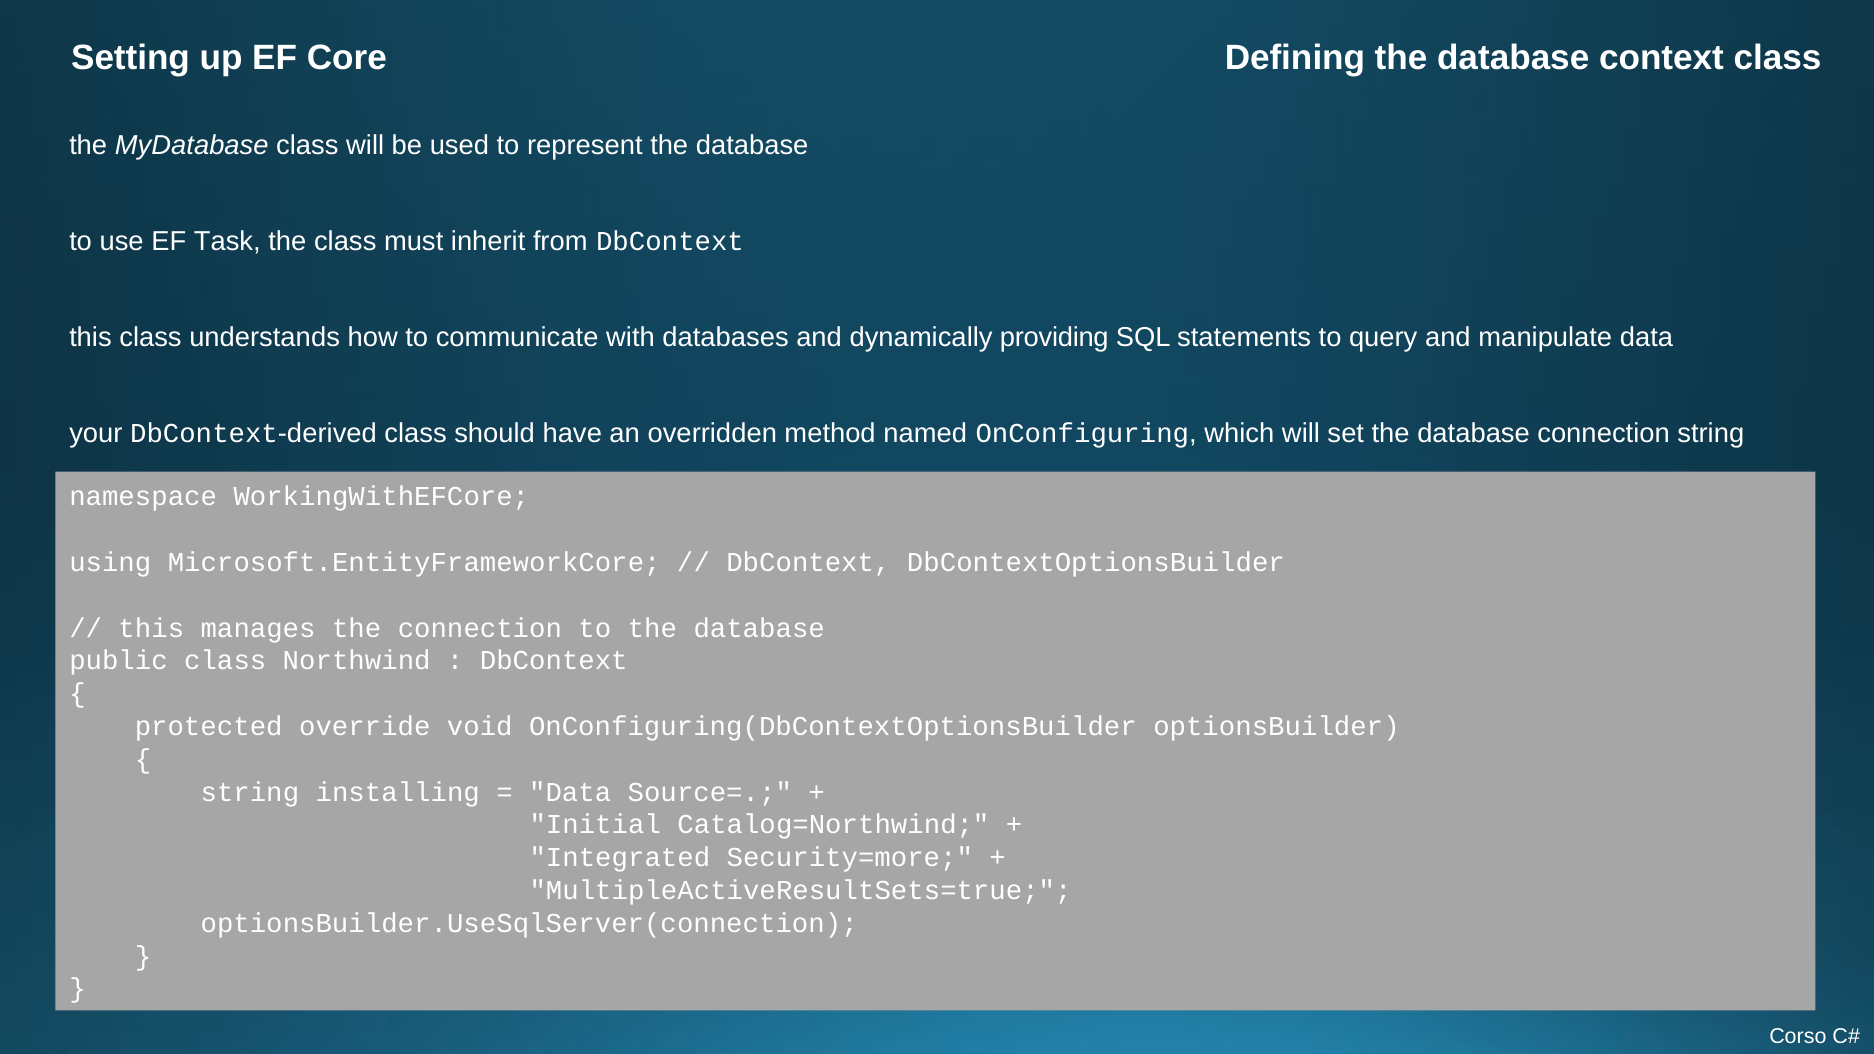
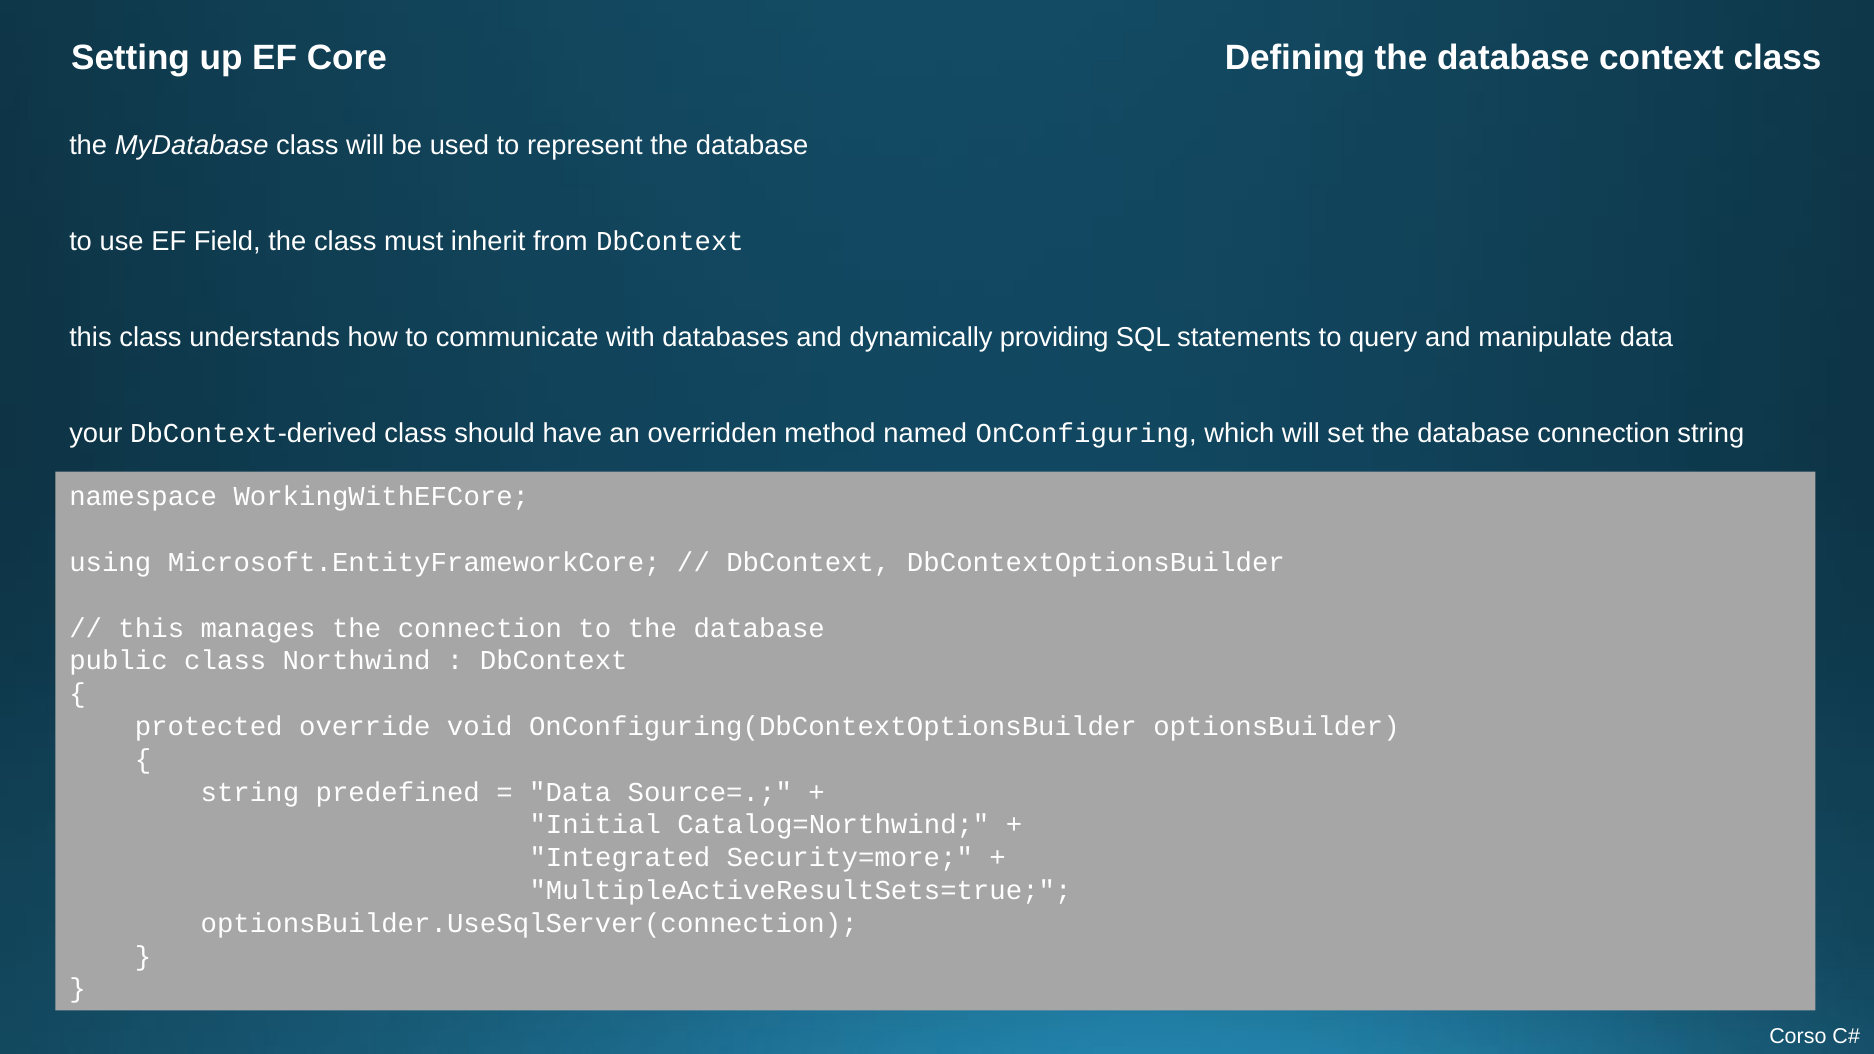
Task: Task -> Field
installing: installing -> predefined
